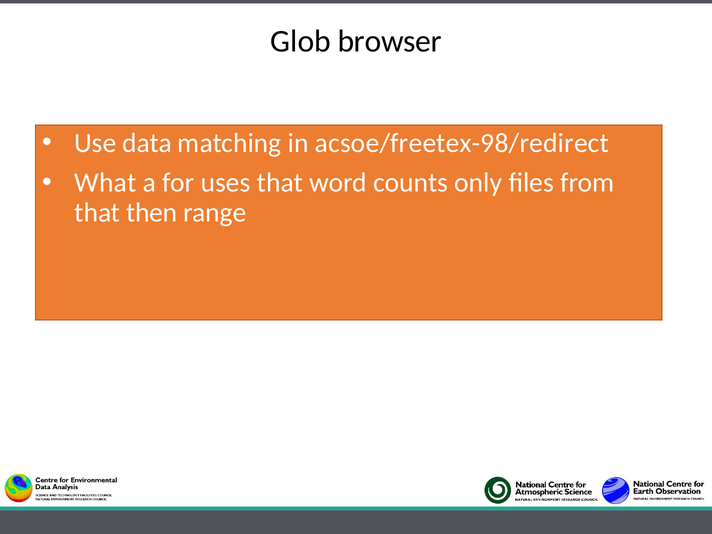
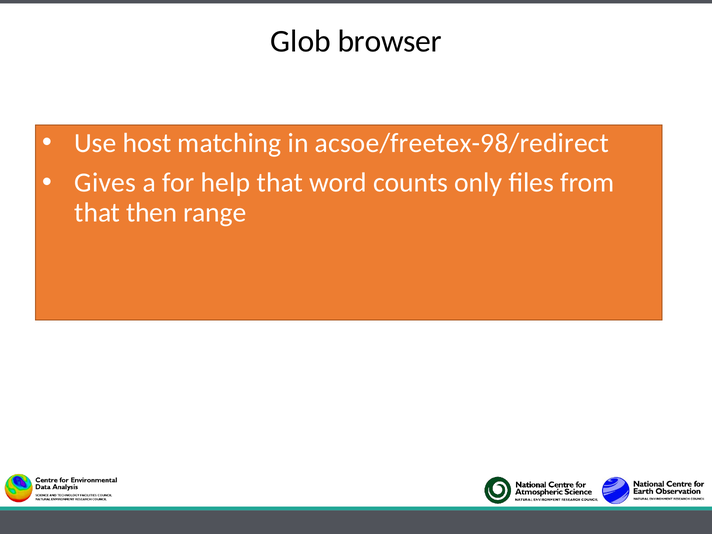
data: data -> host
What: What -> Gives
uses: uses -> help
